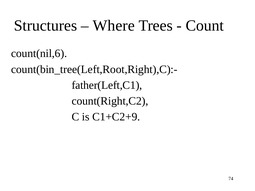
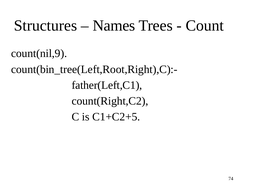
Where: Where -> Names
count(nil,6: count(nil,6 -> count(nil,9
C1+C2+9: C1+C2+9 -> C1+C2+5
